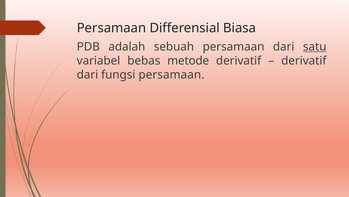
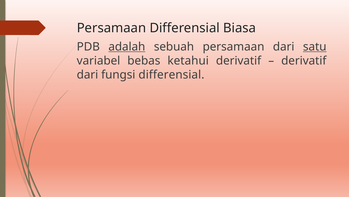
adalah underline: none -> present
metode: metode -> ketahui
fungsi persamaan: persamaan -> differensial
